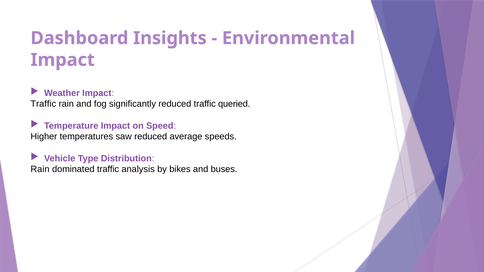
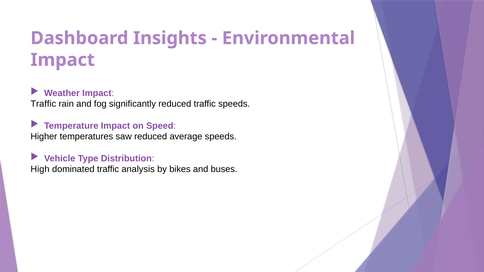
traffic queried: queried -> speeds
Rain at (40, 169): Rain -> High
